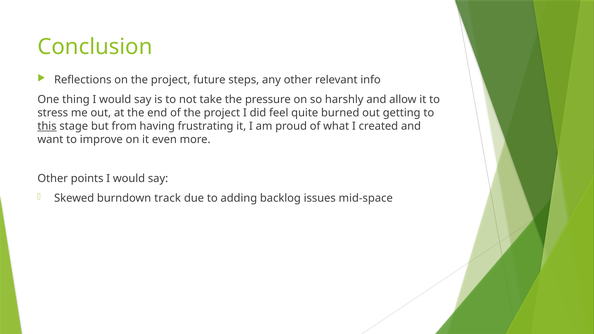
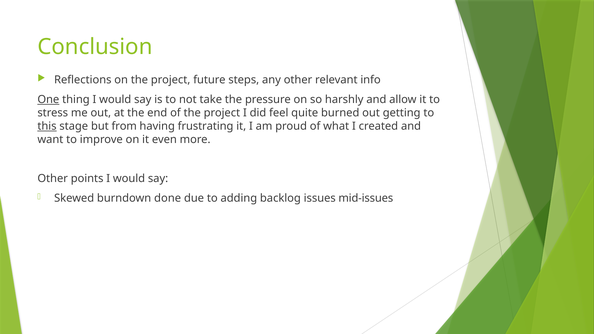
One underline: none -> present
track: track -> done
mid-space: mid-space -> mid-issues
